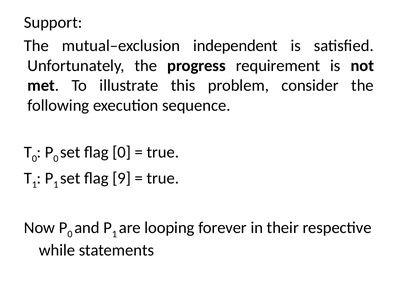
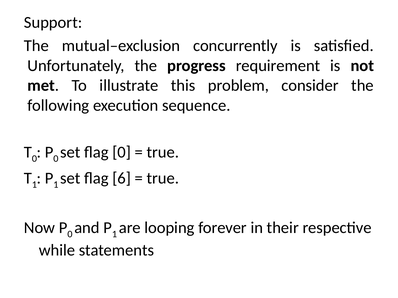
independent: independent -> concurrently
9: 9 -> 6
